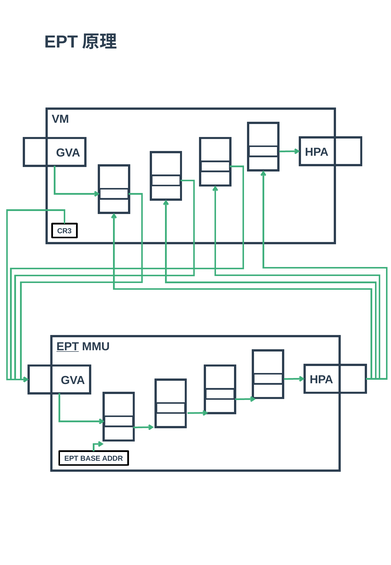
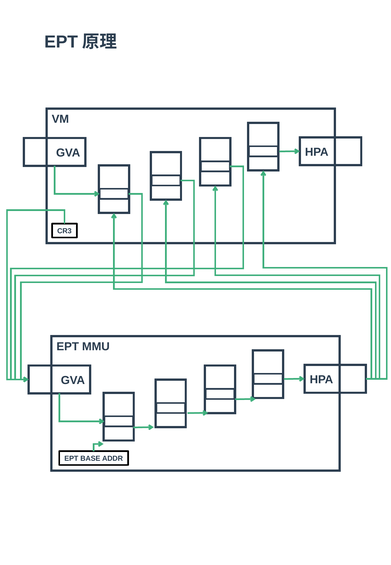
EPT at (68, 346) underline: present -> none
